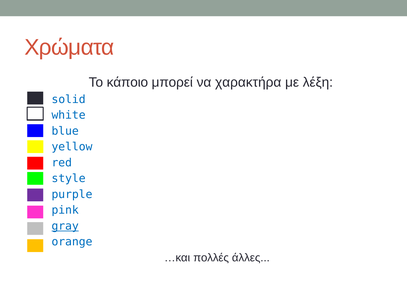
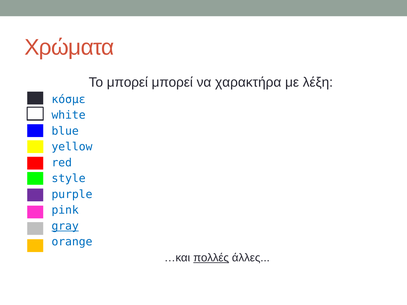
Το κάποιο: κάποιο -> μπορεί
solid: solid -> κόσμε
πολλές underline: none -> present
